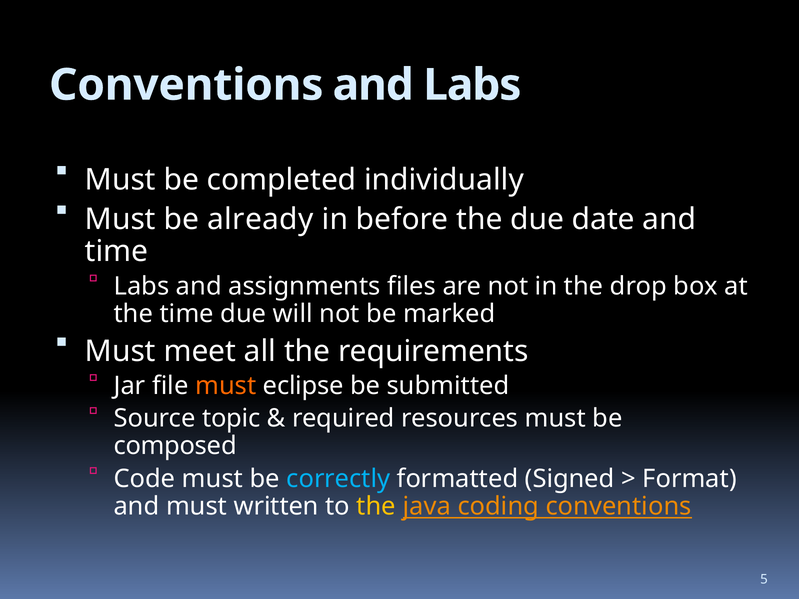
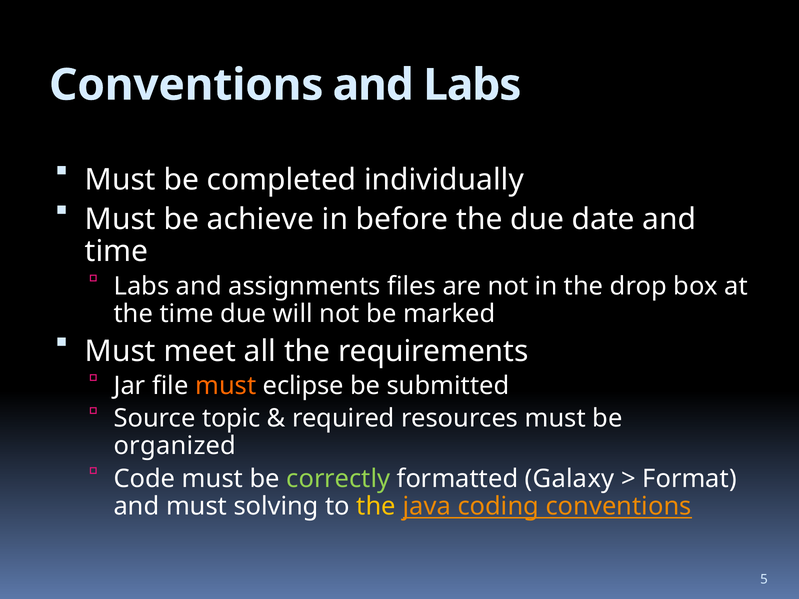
already: already -> achieve
composed: composed -> organized
correctly colour: light blue -> light green
Signed: Signed -> Galaxy
written: written -> solving
